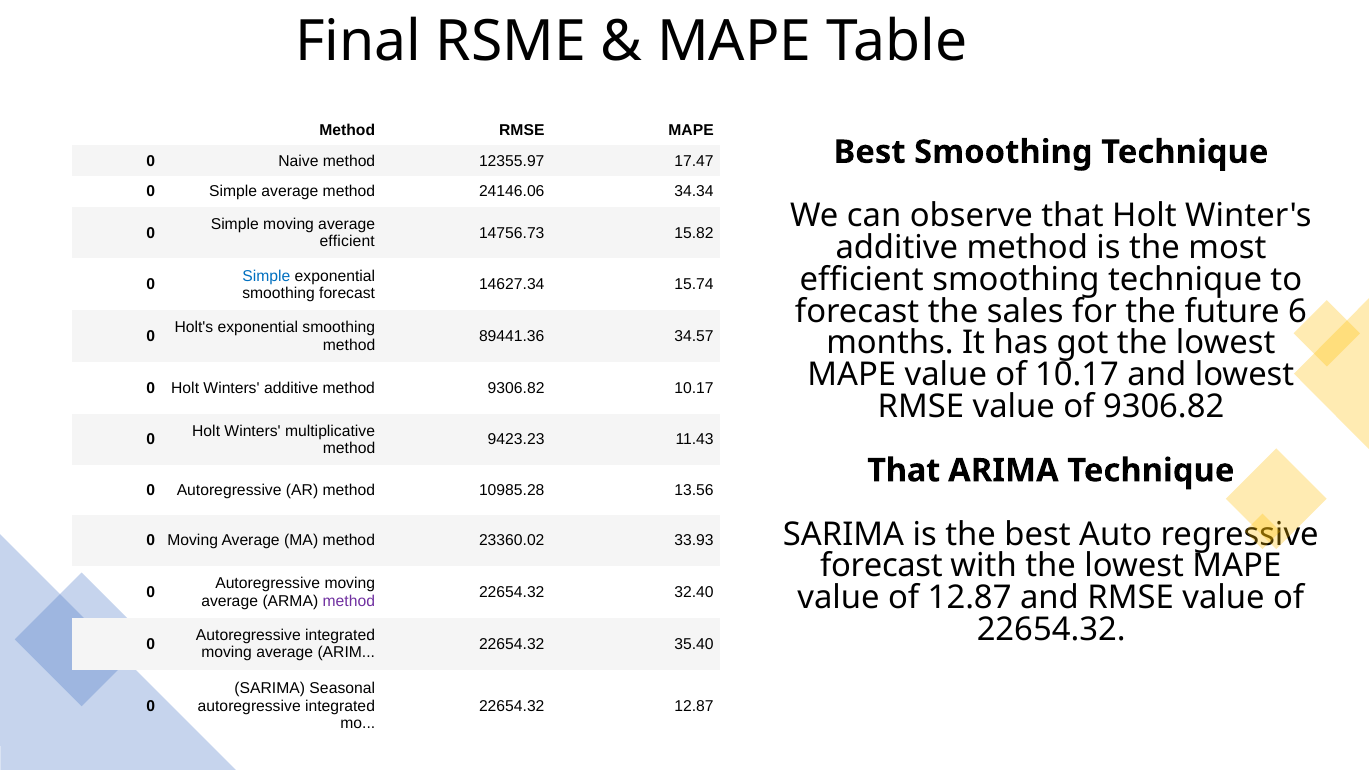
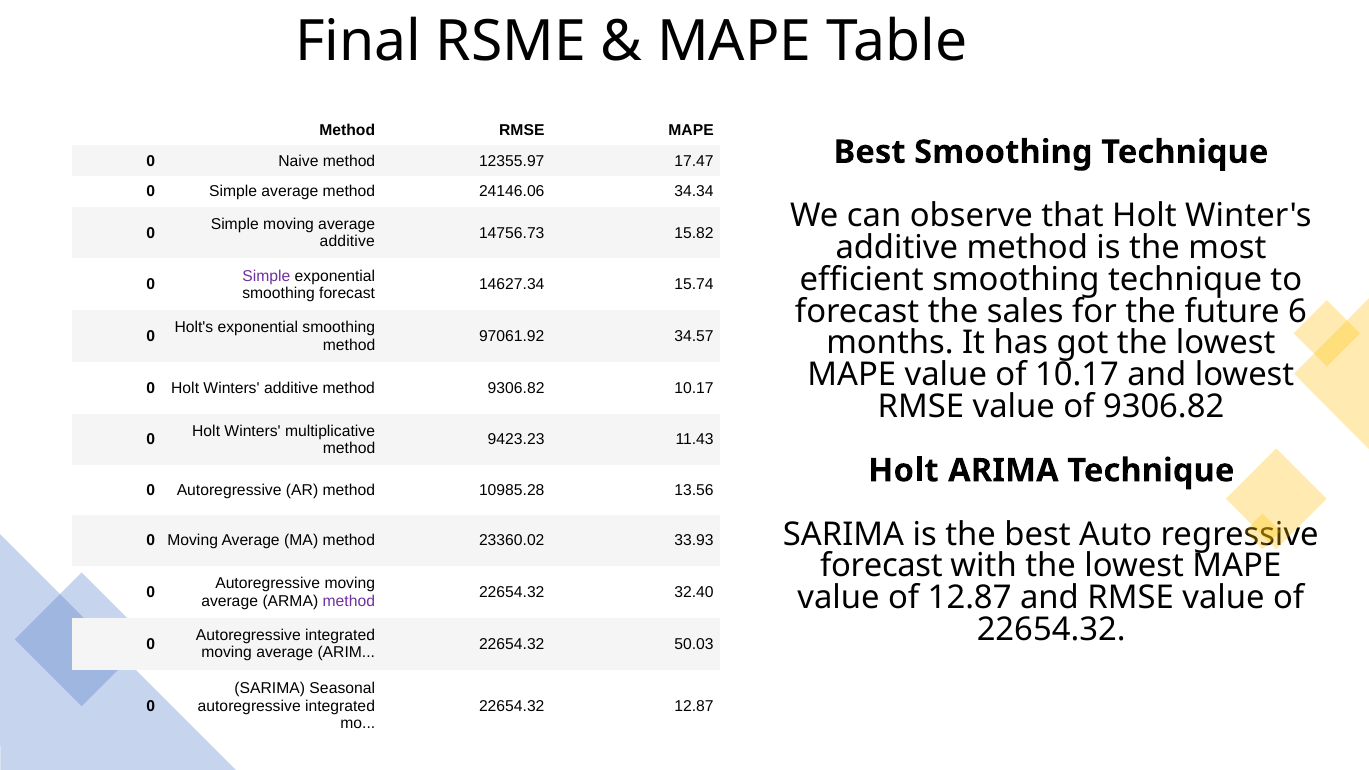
efficient at (347, 242): efficient -> additive
Simple at (266, 276) colour: blue -> purple
89441.36: 89441.36 -> 97061.92
That at (904, 471): That -> Holt
35.40: 35.40 -> 50.03
